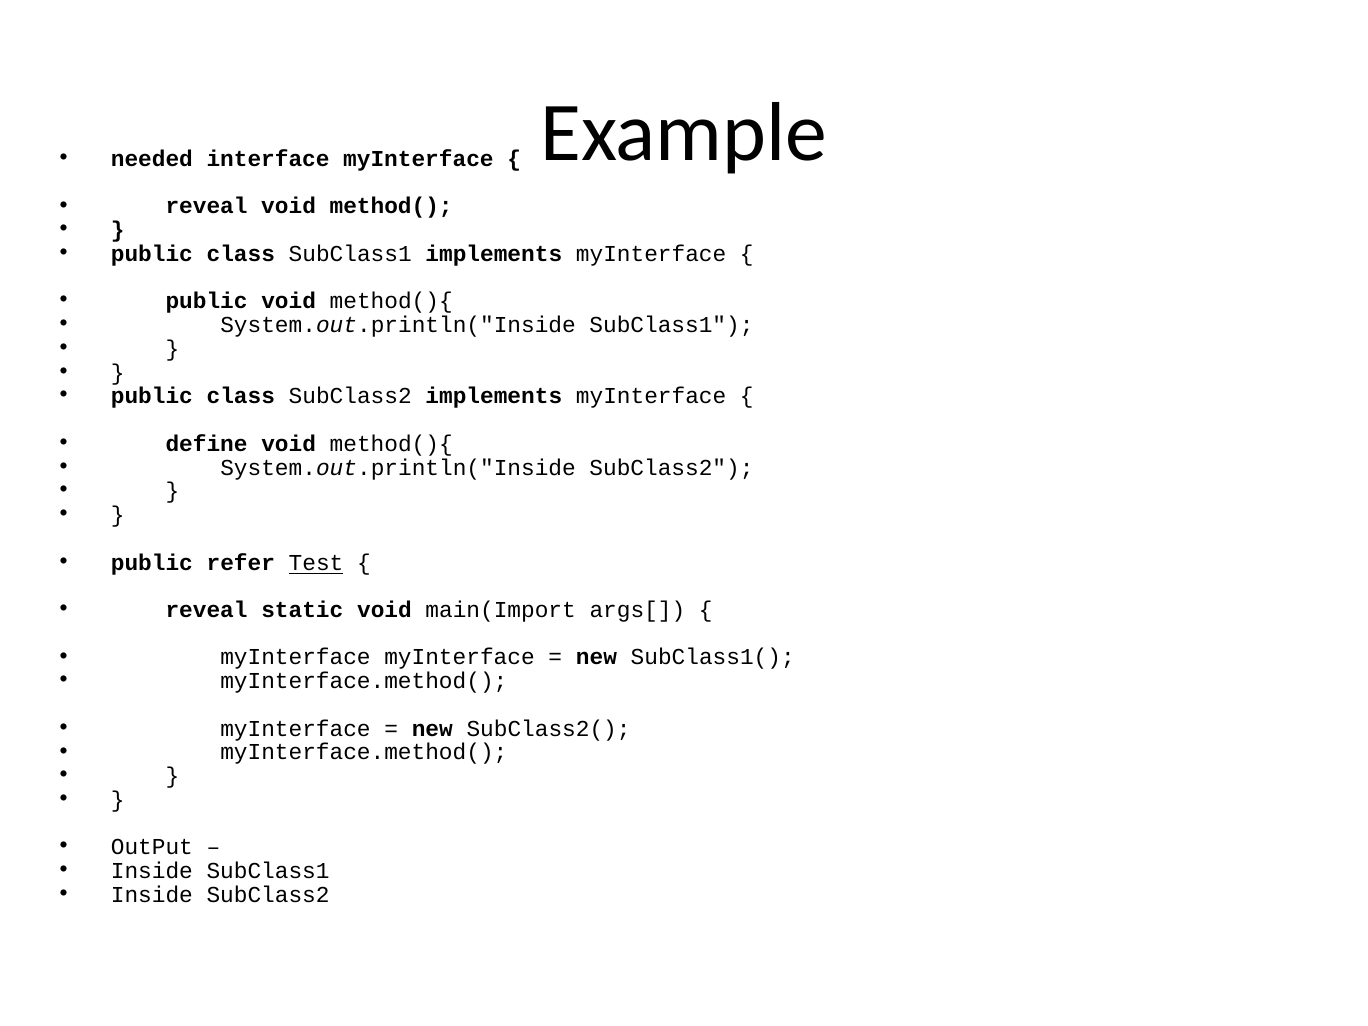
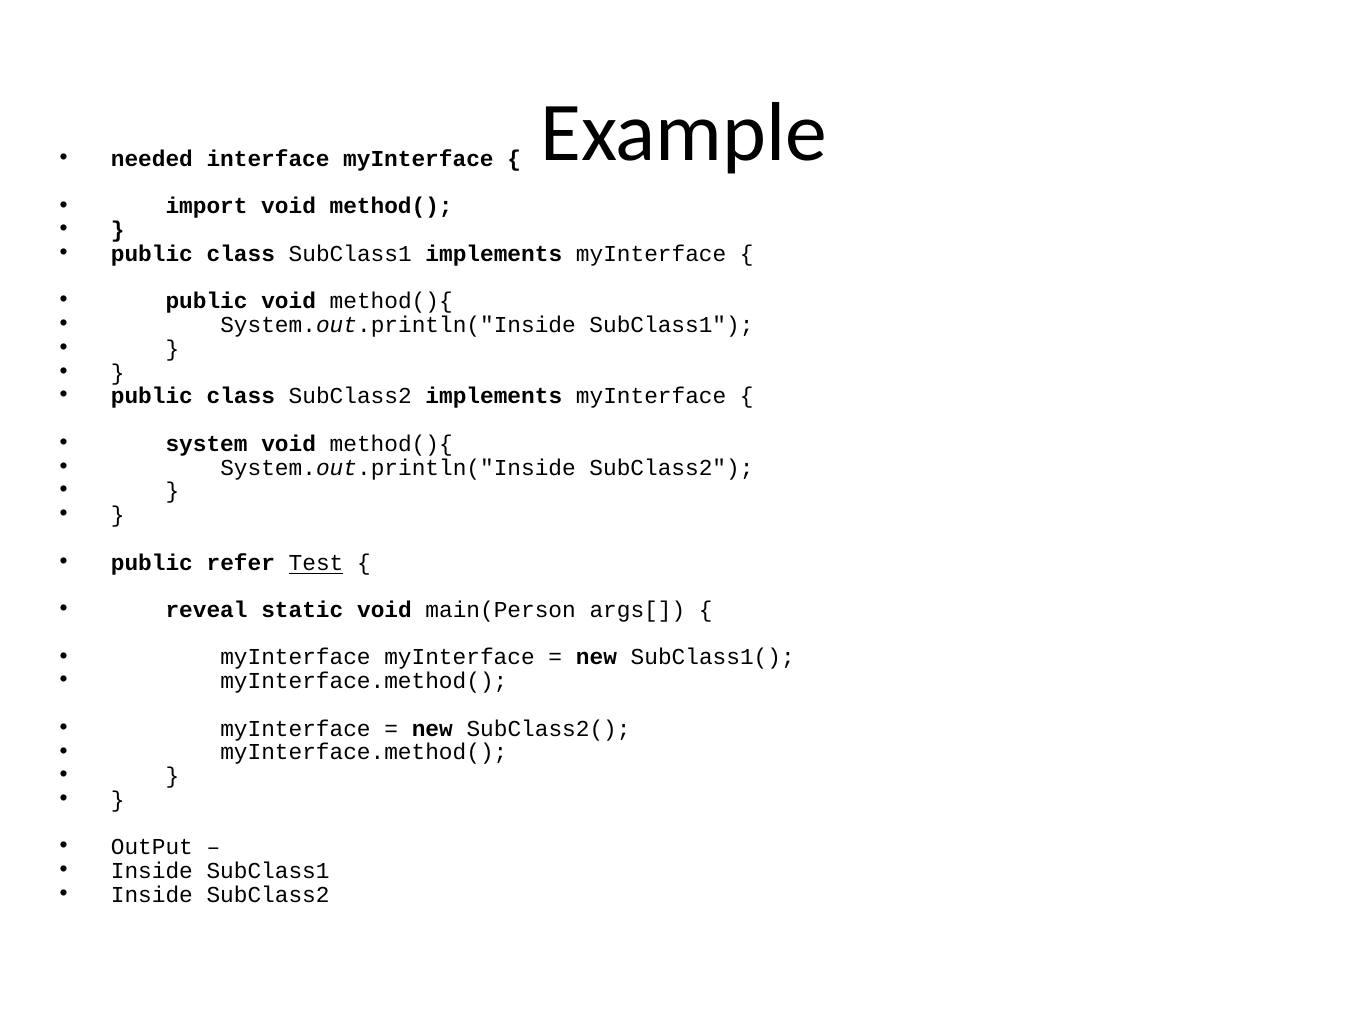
reveal at (207, 206): reveal -> import
define: define -> system
main(Import: main(Import -> main(Person
